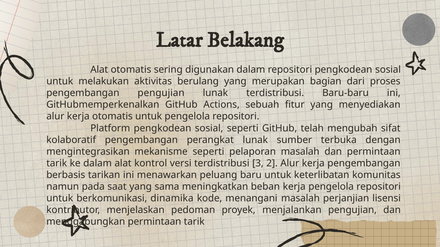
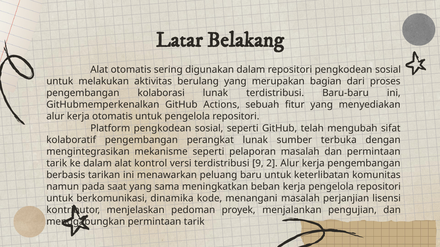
pengembangan pengujian: pengujian -> kolaborasi
3: 3 -> 9
